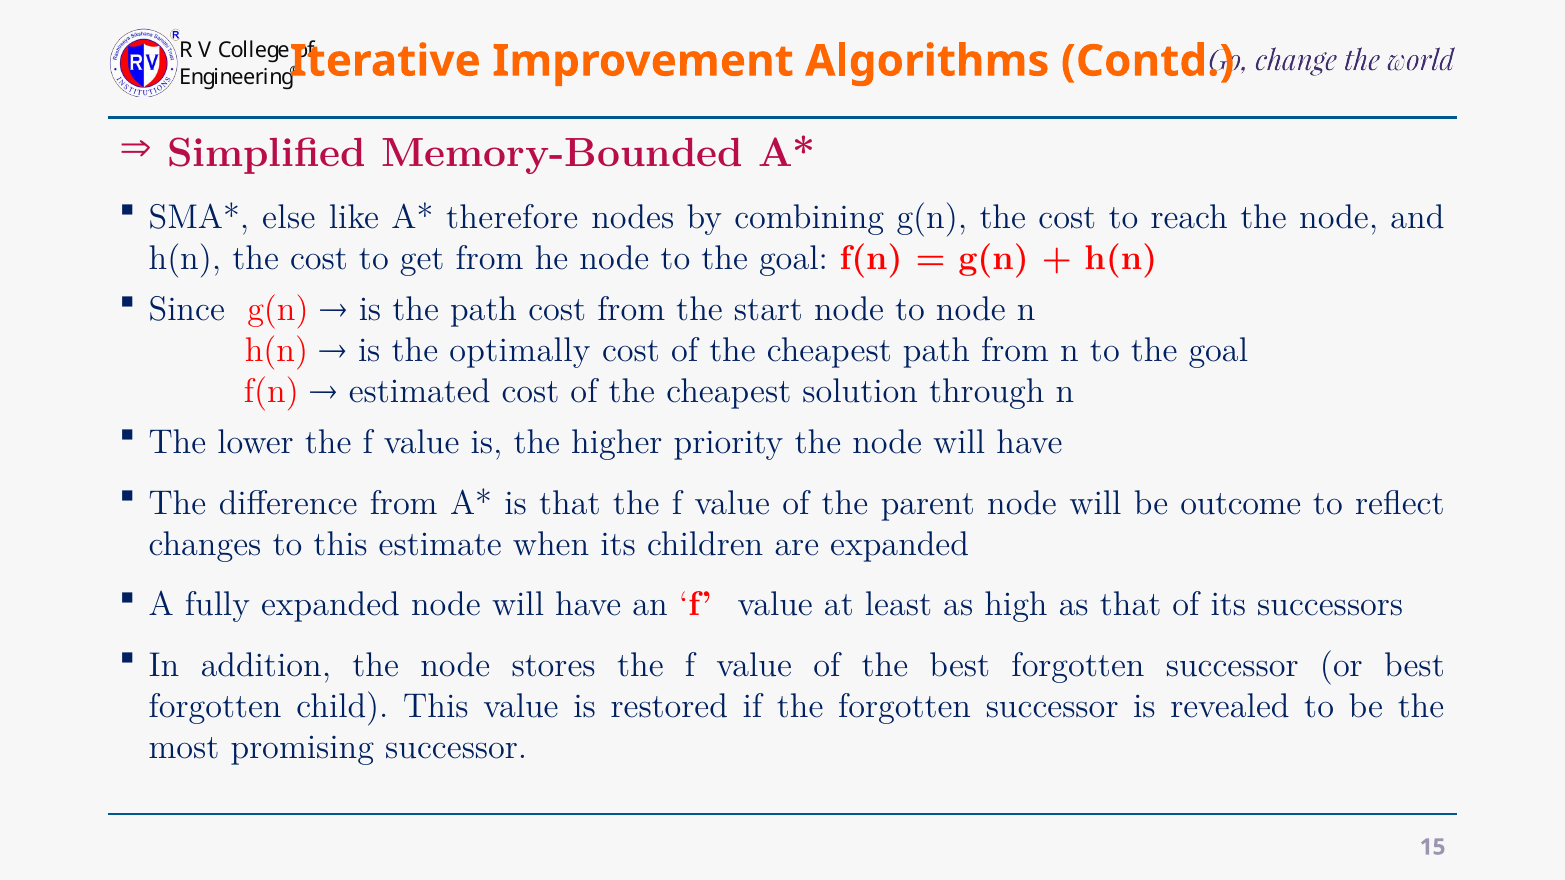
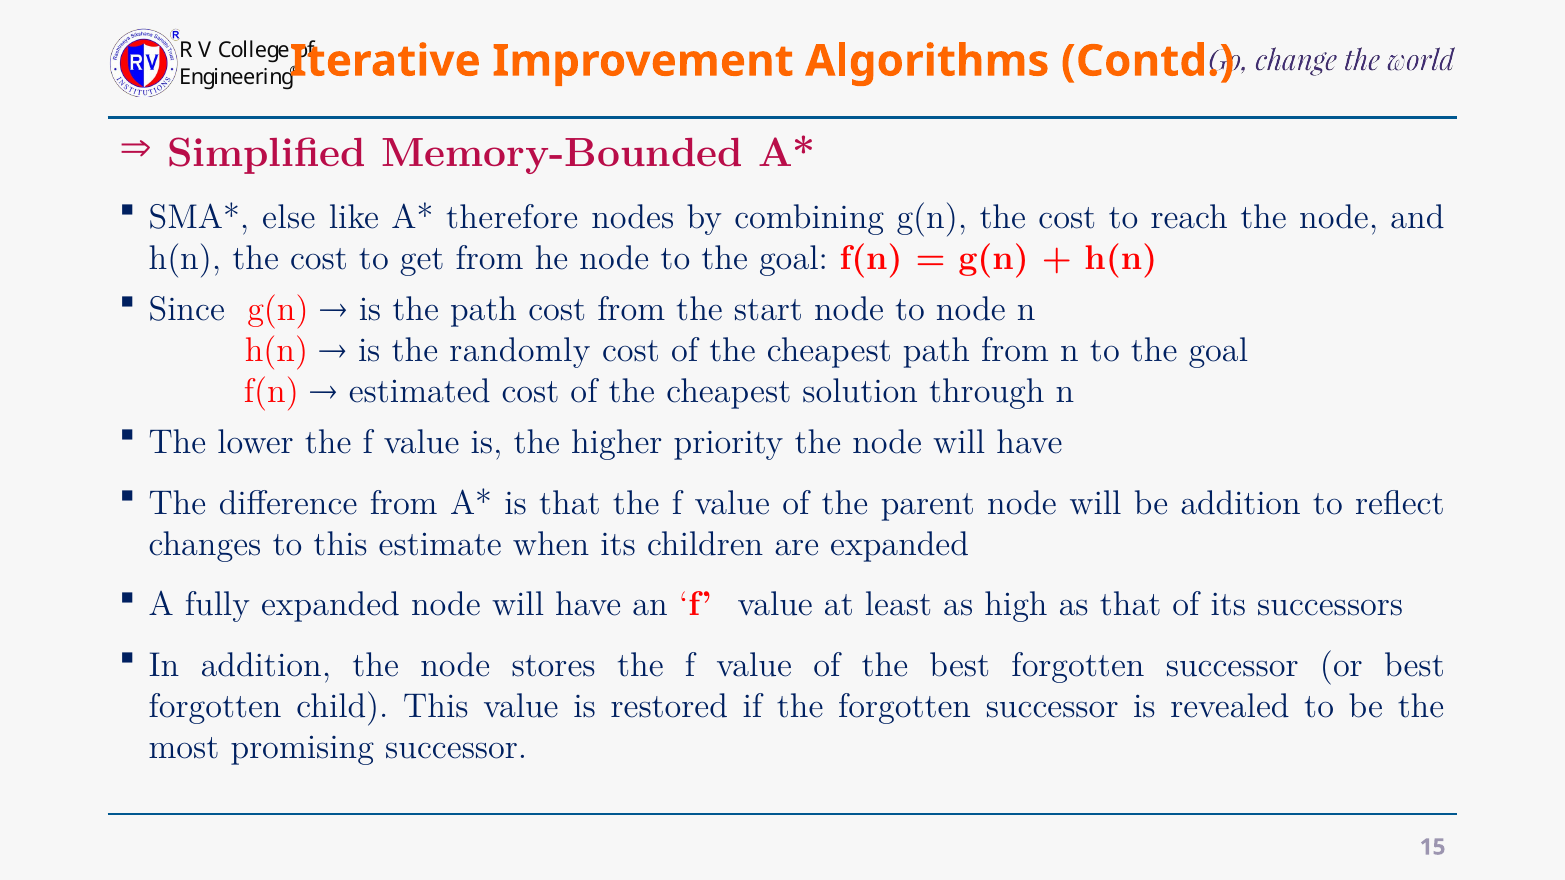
optimally: optimally -> randomly
be outcome: outcome -> addition
